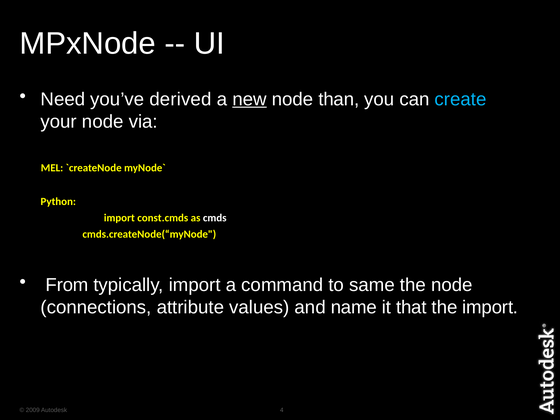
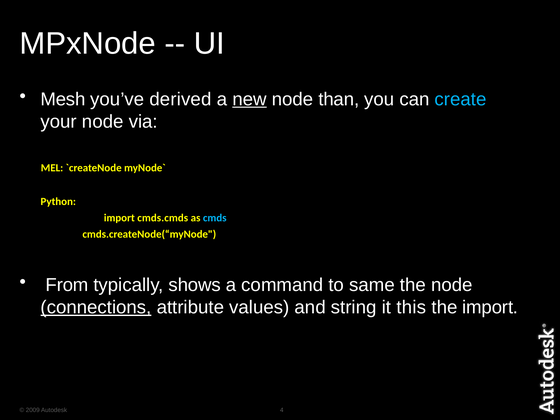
Need: Need -> Mesh
const.cmds: const.cmds -> cmds.cmds
cmds colour: white -> light blue
typically import: import -> shows
connections underline: none -> present
name: name -> string
that: that -> this
